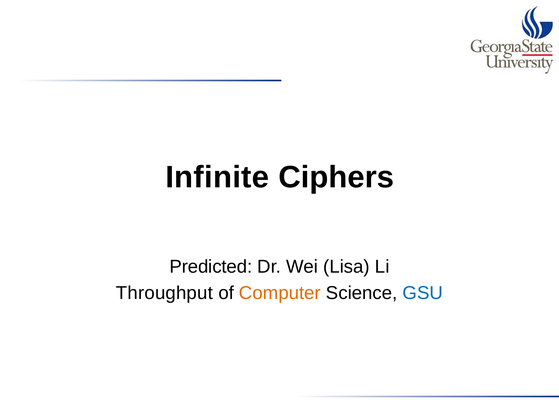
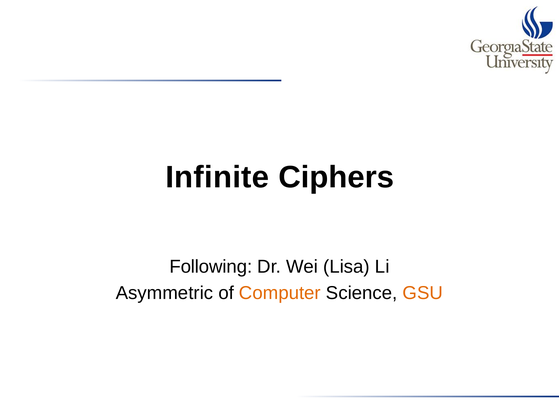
Predicted: Predicted -> Following
Throughput: Throughput -> Asymmetric
GSU colour: blue -> orange
